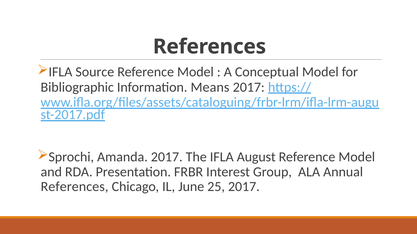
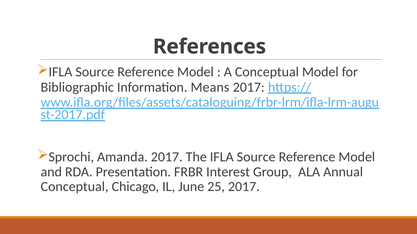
The IFLA August: August -> Source
References at (75, 187): References -> Conceptual
